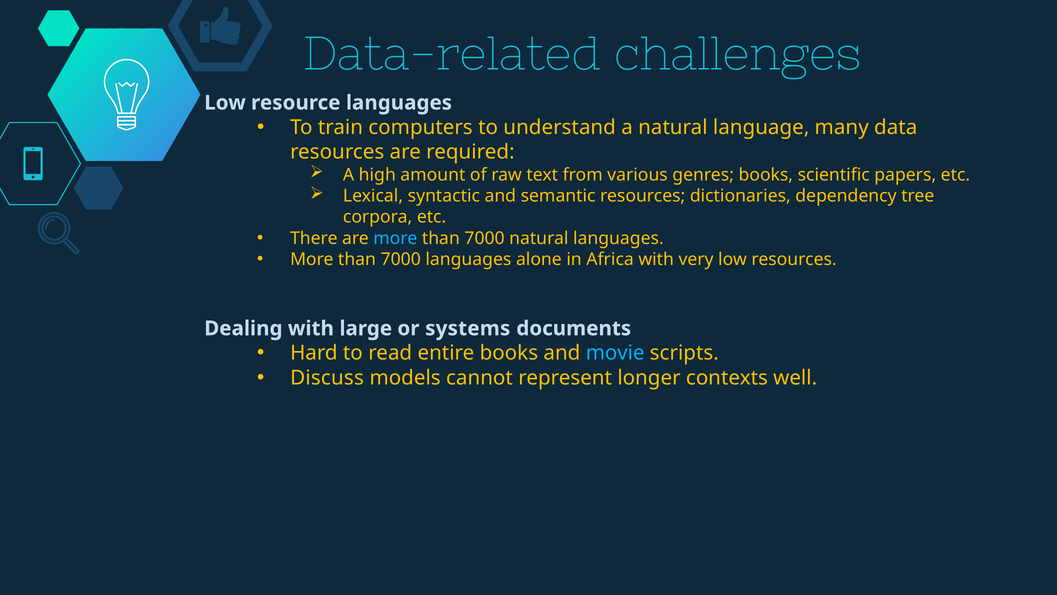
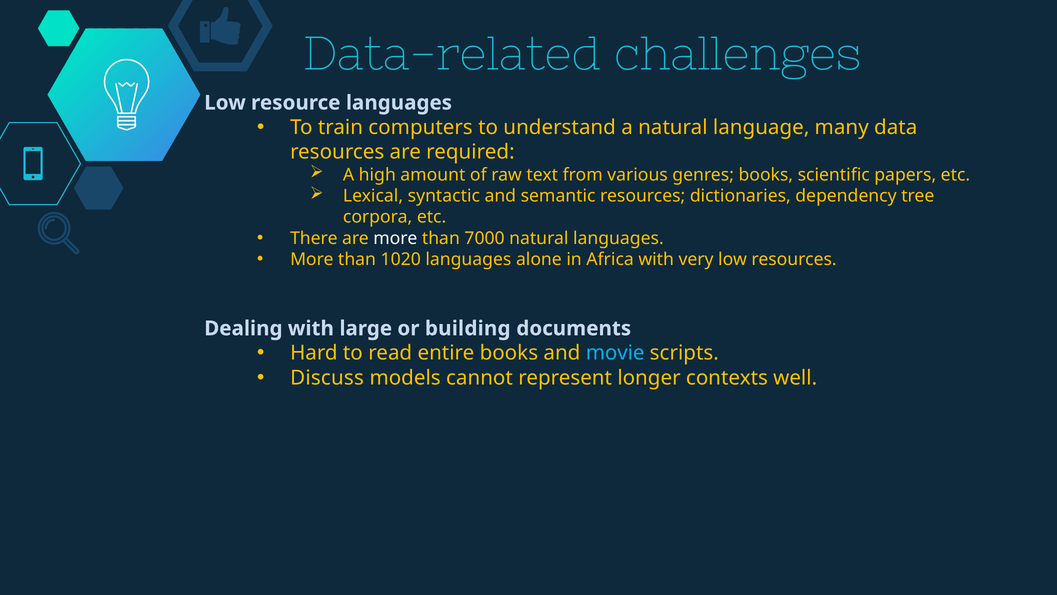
more at (395, 238) colour: light blue -> white
7000 at (401, 259): 7000 -> 1020
systems: systems -> building
